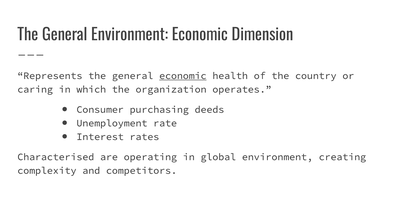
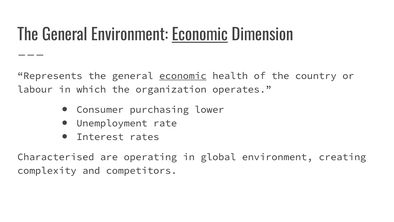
Economic at (200, 35) underline: none -> present
caring: caring -> labour
deeds: deeds -> lower
